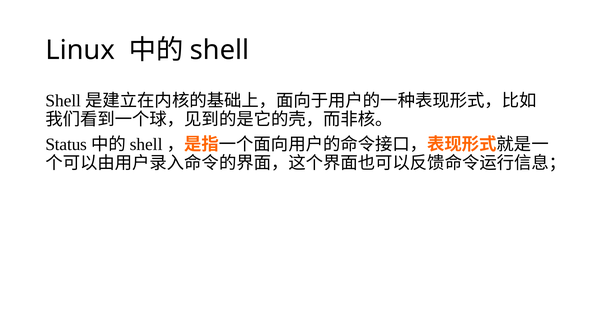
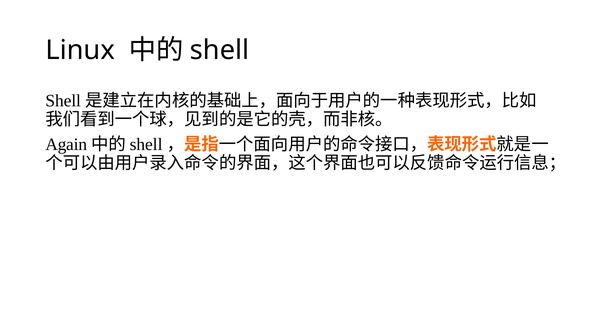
Status: Status -> Again
